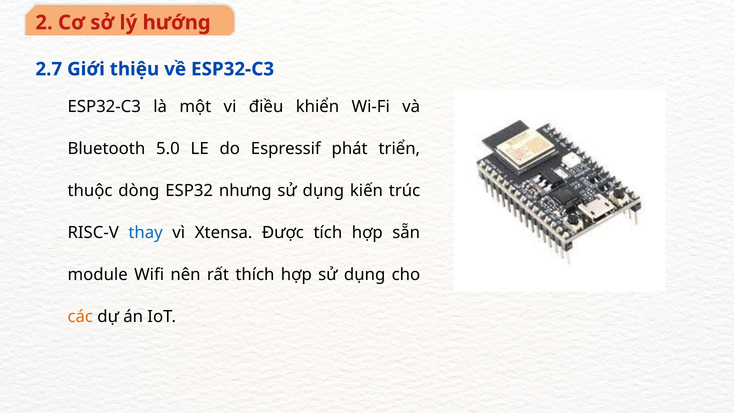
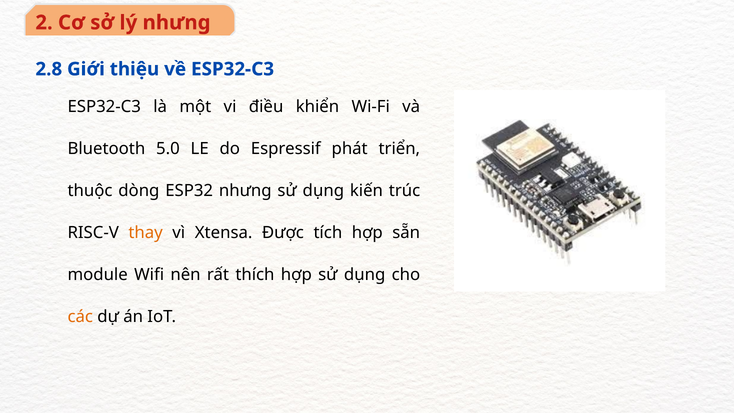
lý hướng: hướng -> nhưng
2.7: 2.7 -> 2.8
thay colour: blue -> orange
